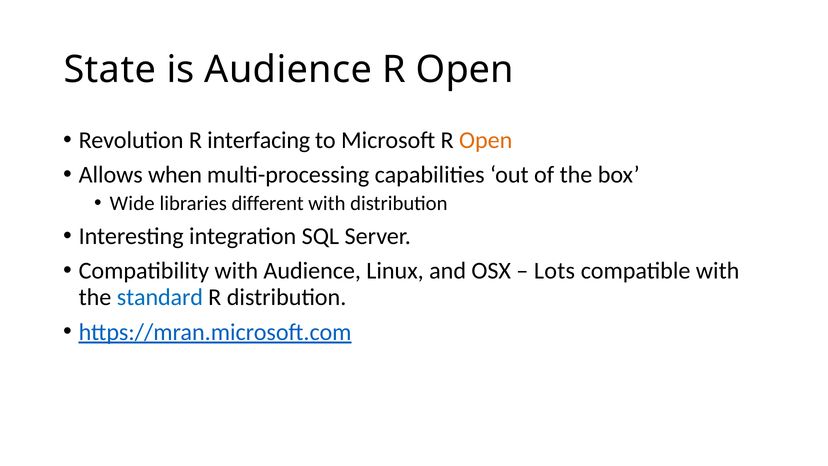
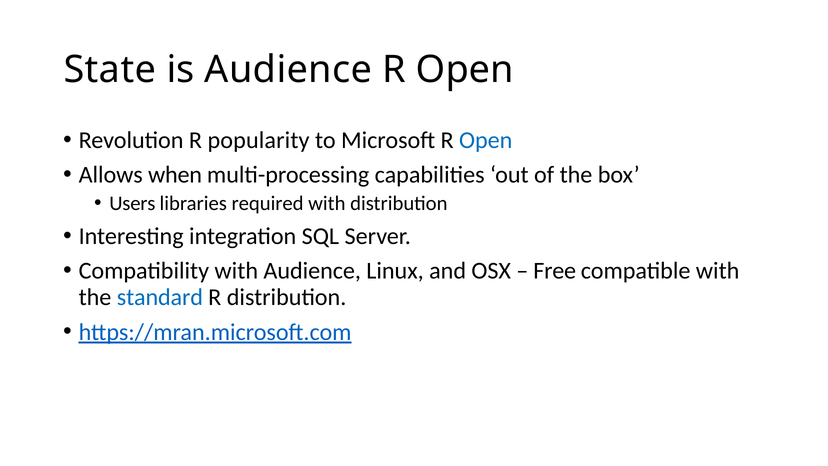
interfacing: interfacing -> popularity
Open at (486, 140) colour: orange -> blue
Wide: Wide -> Users
different: different -> required
Lots: Lots -> Free
